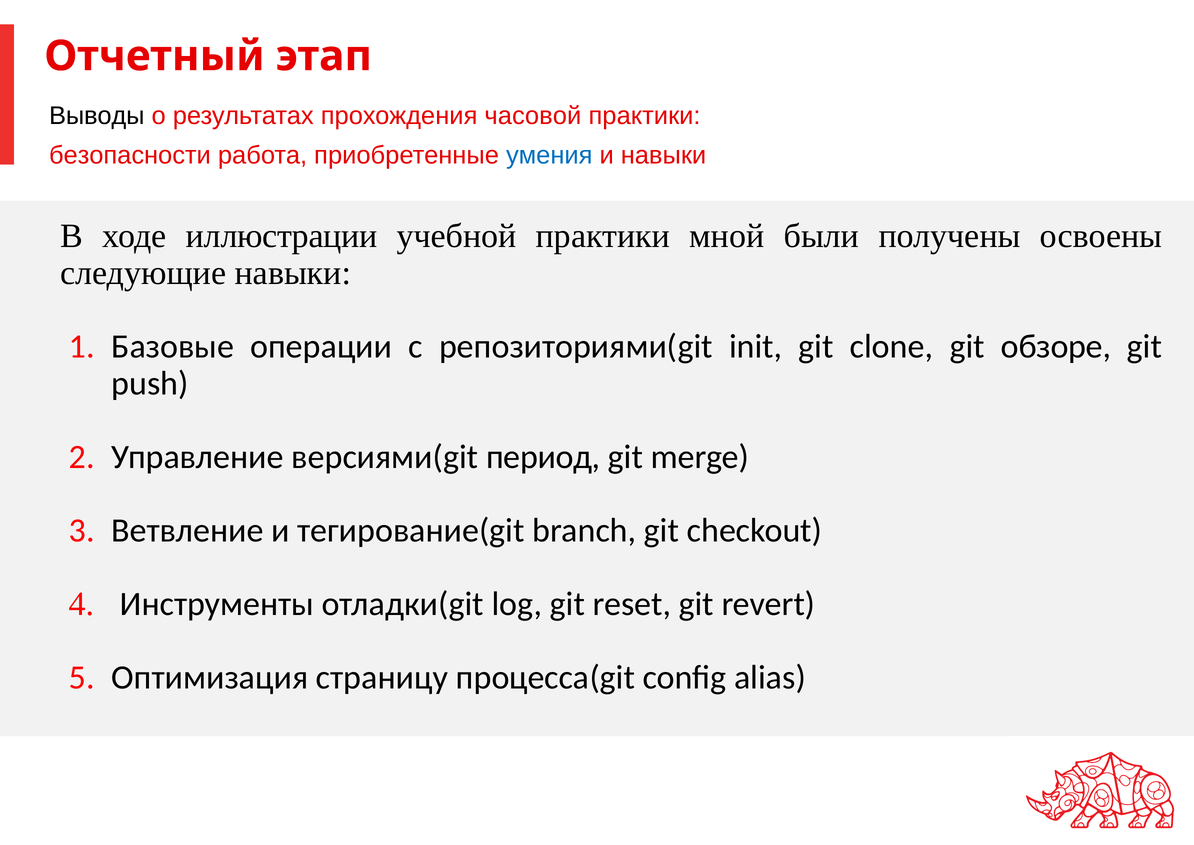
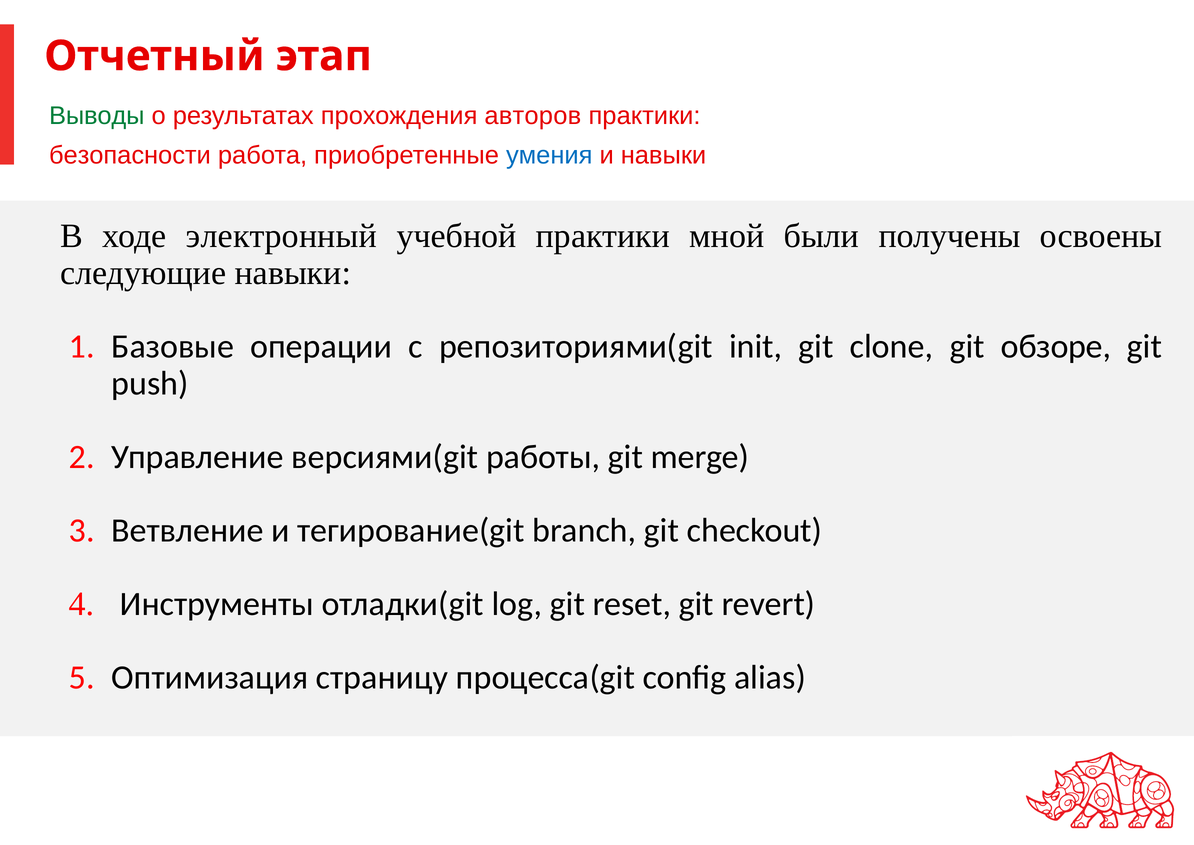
Выводы colour: black -> green
часовой: часовой -> авторов
иллюстрации: иллюстрации -> электронный
период: период -> работы
